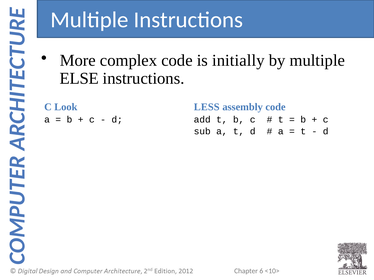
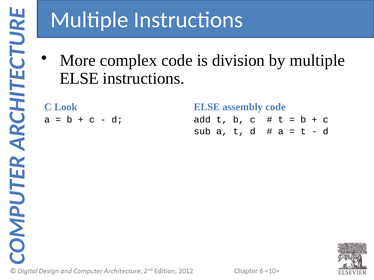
initially: initially -> division
LESS at (207, 107): LESS -> ELSE
